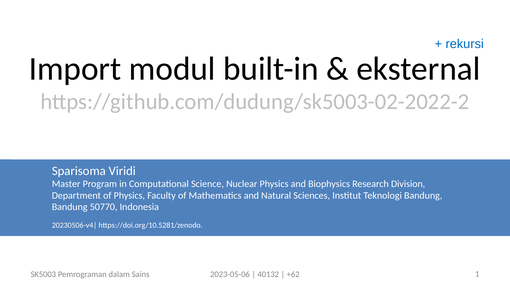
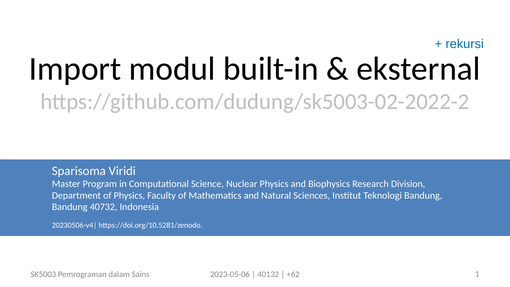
50770: 50770 -> 40732
